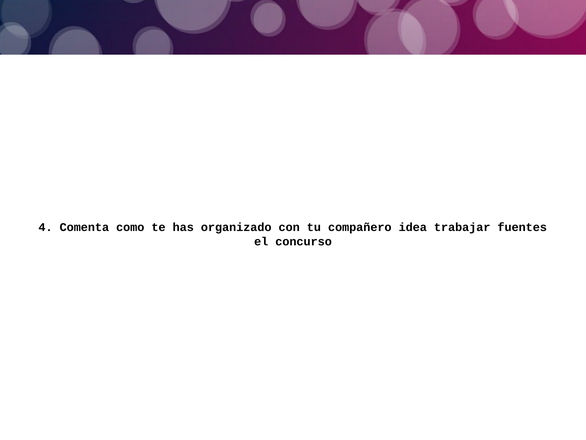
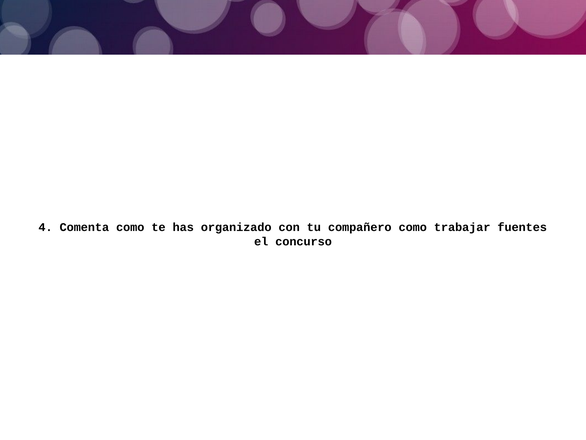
compañero idea: idea -> como
